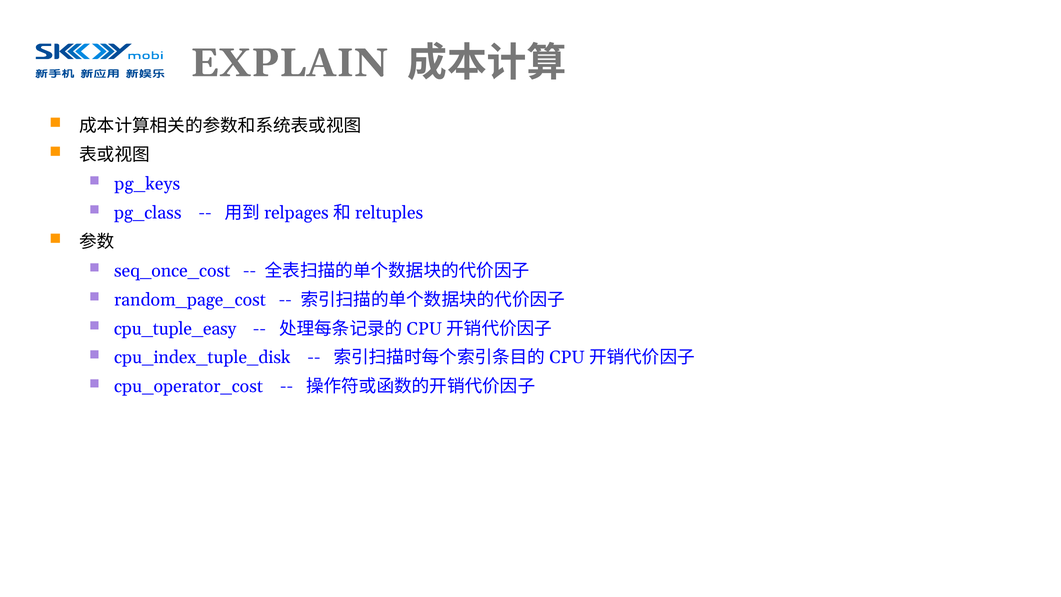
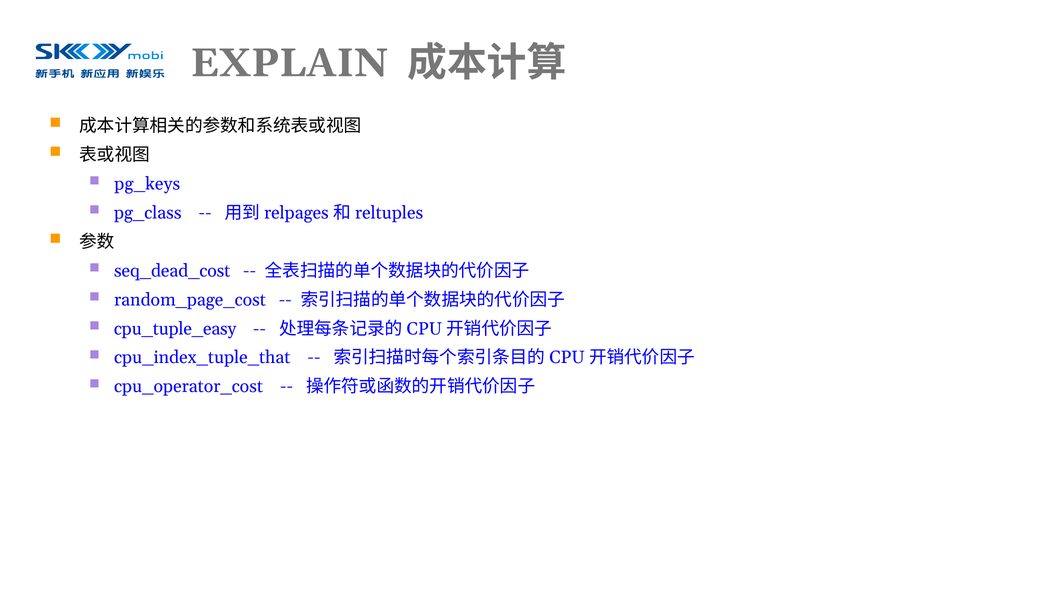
seq_once_cost: seq_once_cost -> seq_dead_cost
cpu_index_tuple_disk: cpu_index_tuple_disk -> cpu_index_tuple_that
